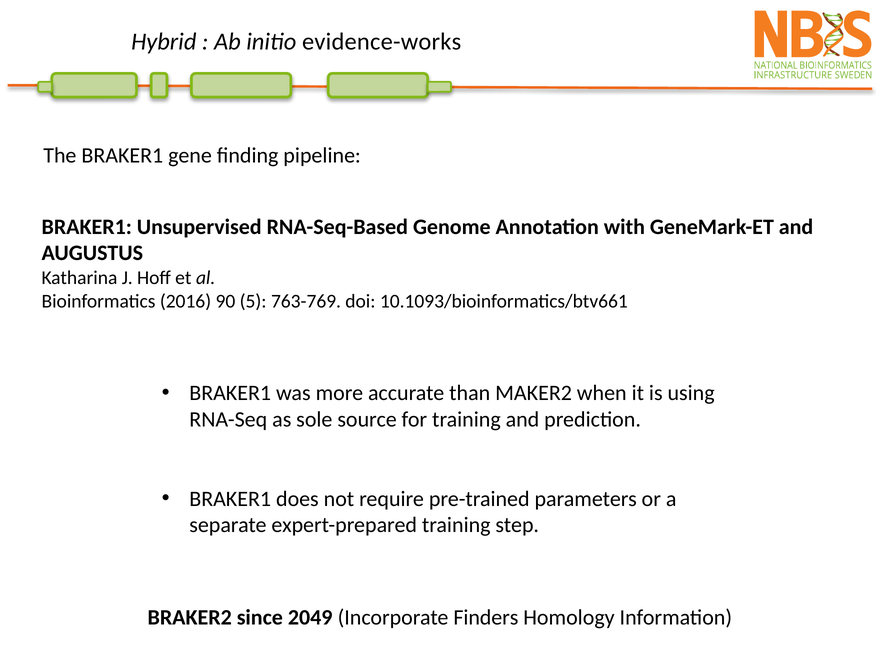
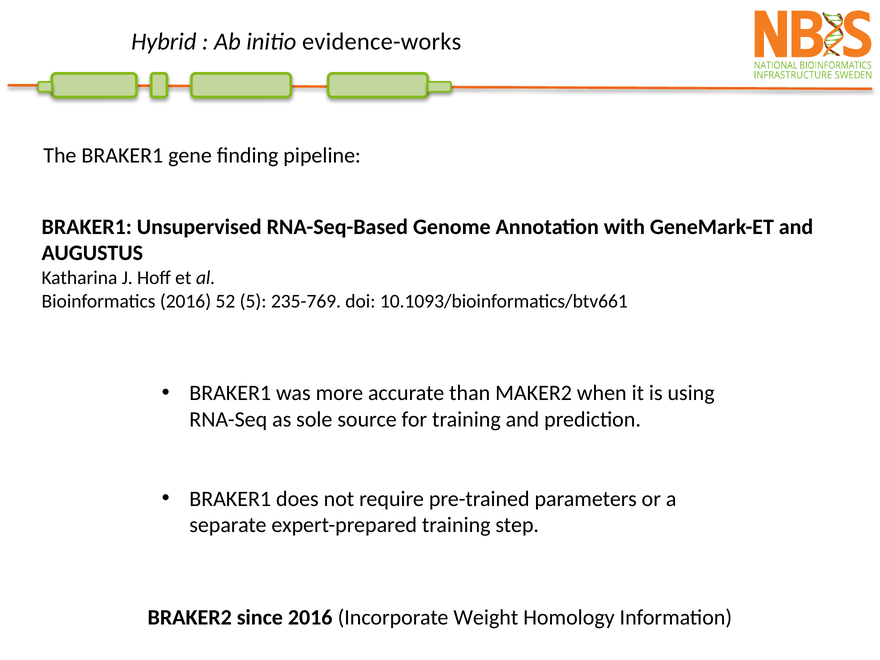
90: 90 -> 52
763-769: 763-769 -> 235-769
since 2049: 2049 -> 2016
Finders: Finders -> Weight
